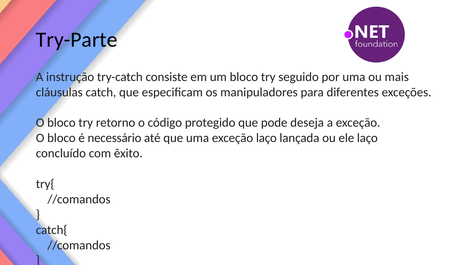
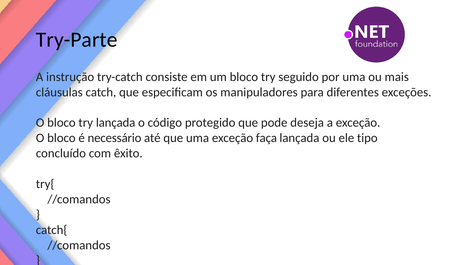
try retorno: retorno -> lançada
exceção laço: laço -> faça
ele laço: laço -> tipo
